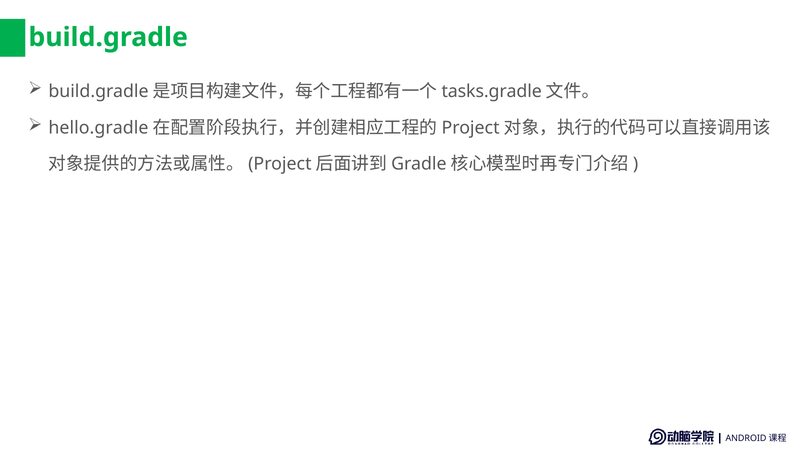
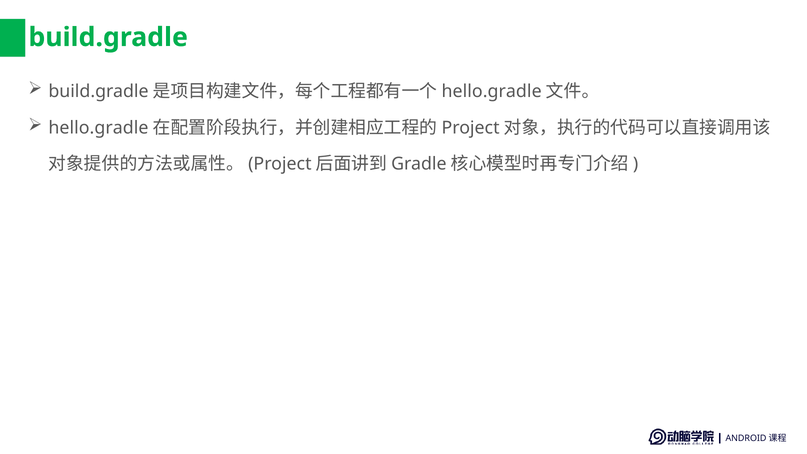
tasks.gradle at (492, 91): tasks.gradle -> hello.gradle
